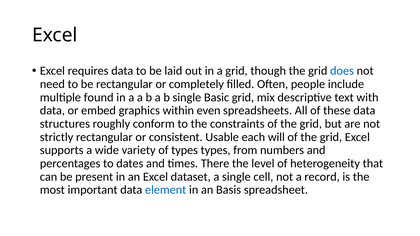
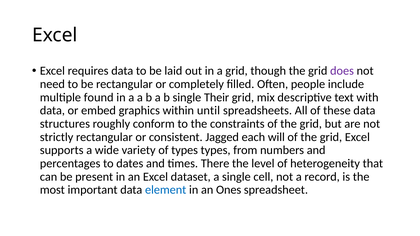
does colour: blue -> purple
Basic: Basic -> Their
even: even -> until
Usable: Usable -> Jagged
Basis: Basis -> Ones
